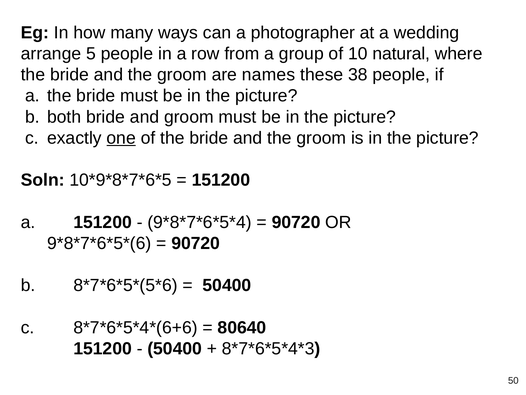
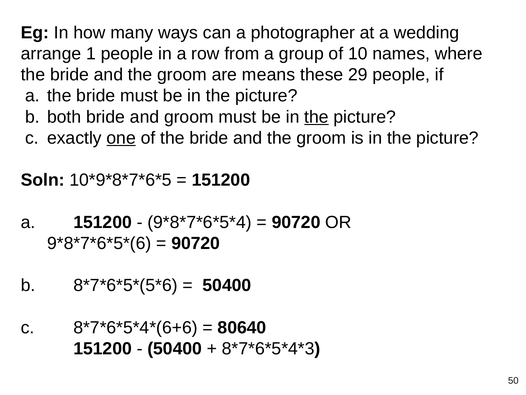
5: 5 -> 1
natural: natural -> names
names: names -> means
38: 38 -> 29
the at (316, 117) underline: none -> present
